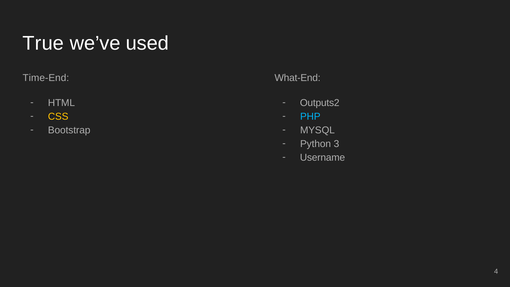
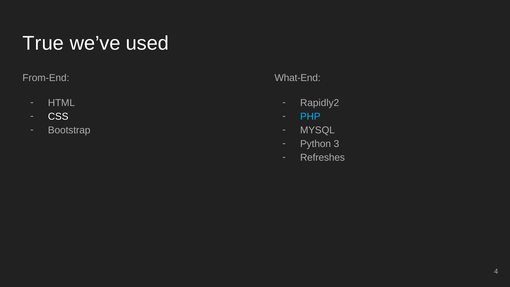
Time-End: Time-End -> From-End
Outputs2: Outputs2 -> Rapidly2
CSS colour: yellow -> white
Username: Username -> Refreshes
